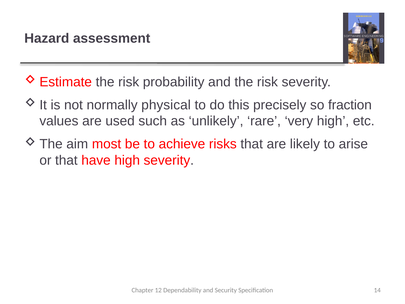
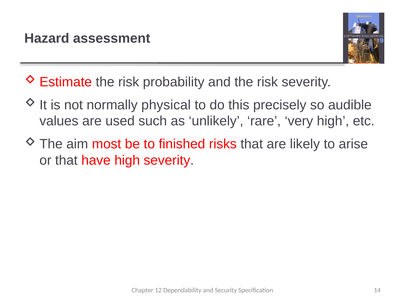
fraction: fraction -> audible
achieve: achieve -> finished
